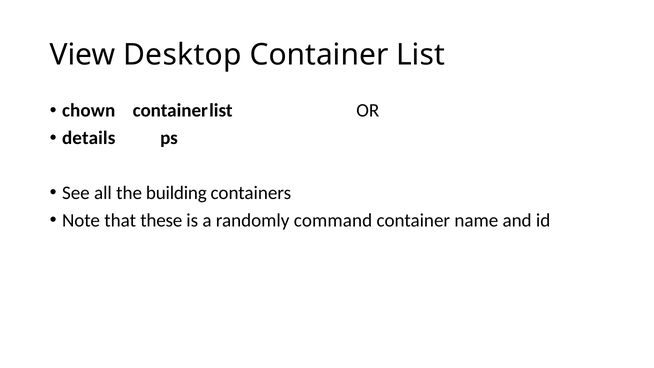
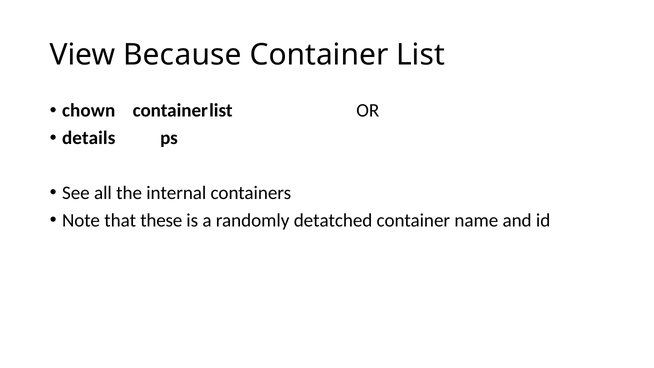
Desktop: Desktop -> Because
building: building -> internal
command: command -> detatched
